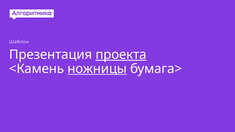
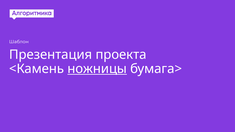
проекта underline: present -> none
